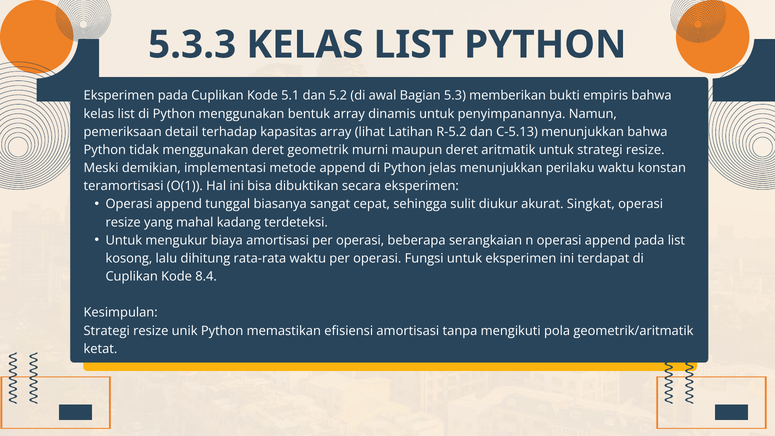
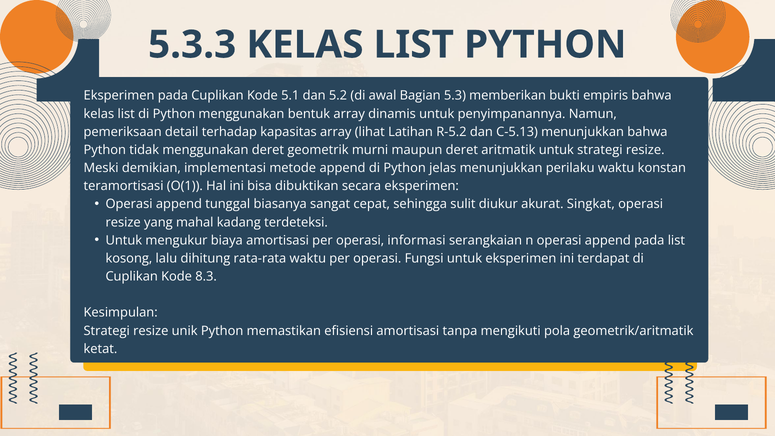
beberapa: beberapa -> informasi
8.4: 8.4 -> 8.3
